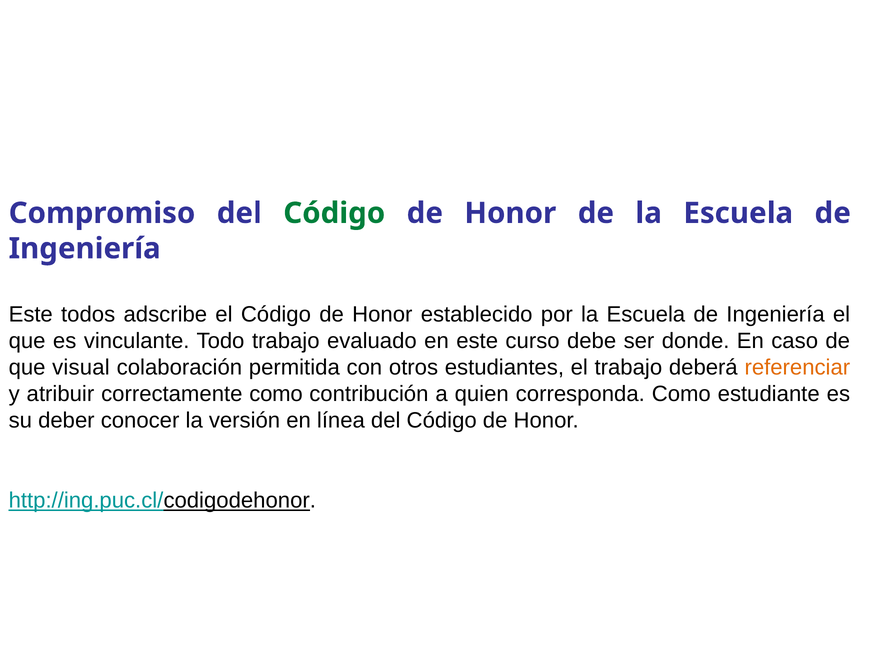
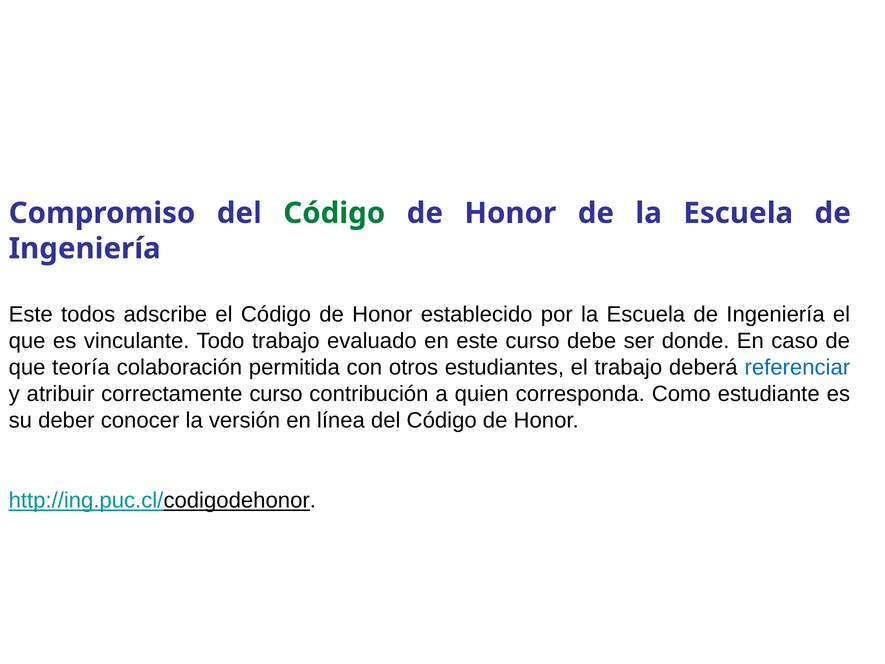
visual: visual -> teoría
referenciar colour: orange -> blue
correctamente como: como -> curso
